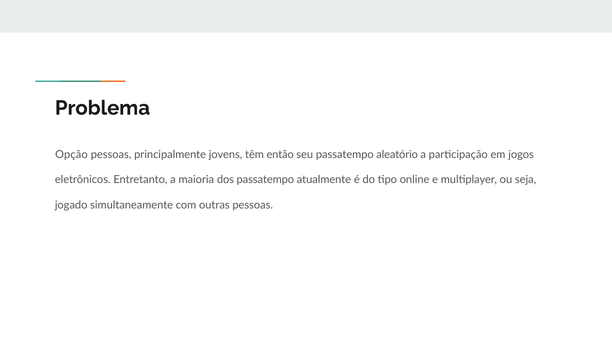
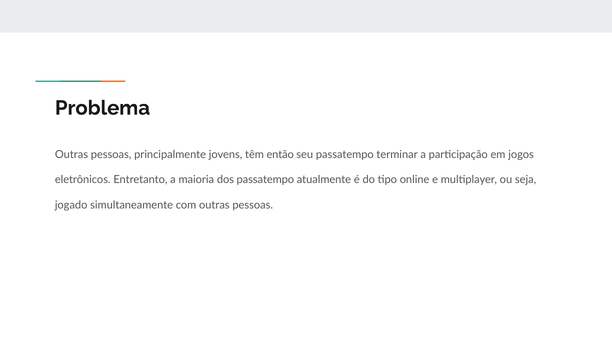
Opção at (71, 155): Opção -> Outras
aleatório: aleatório -> terminar
